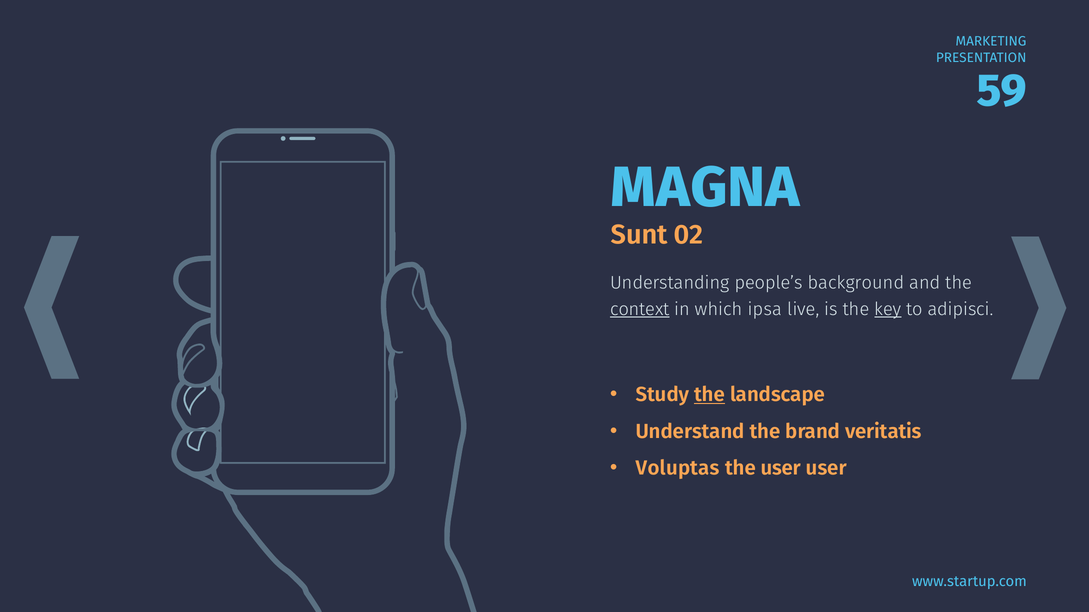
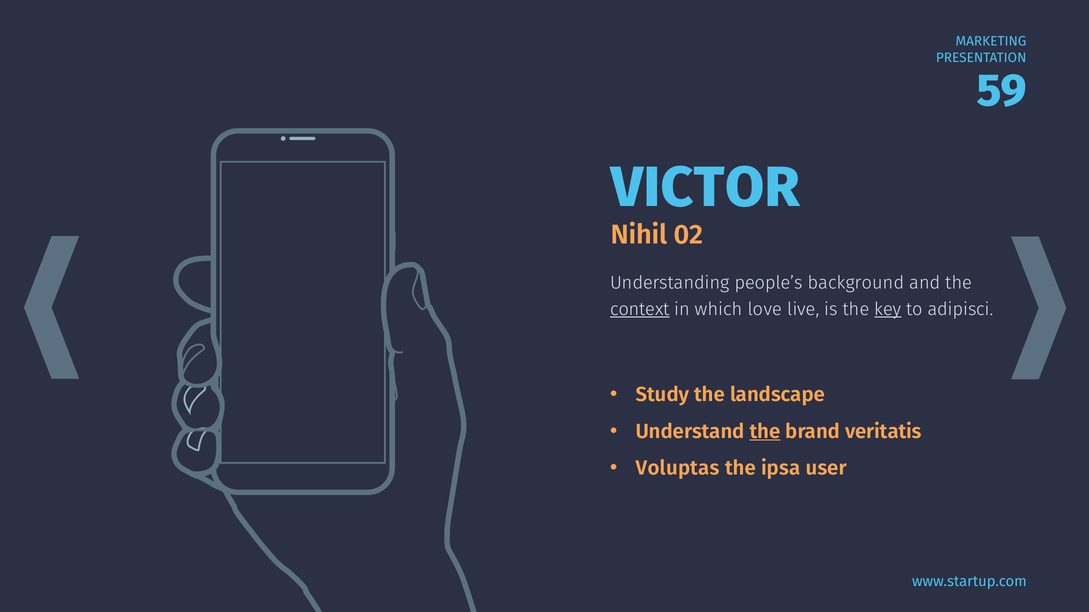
MAGNA: MAGNA -> VICTOR
Sunt: Sunt -> Nihil
ipsa: ipsa -> love
the at (710, 395) underline: present -> none
the at (765, 432) underline: none -> present
the user: user -> ipsa
